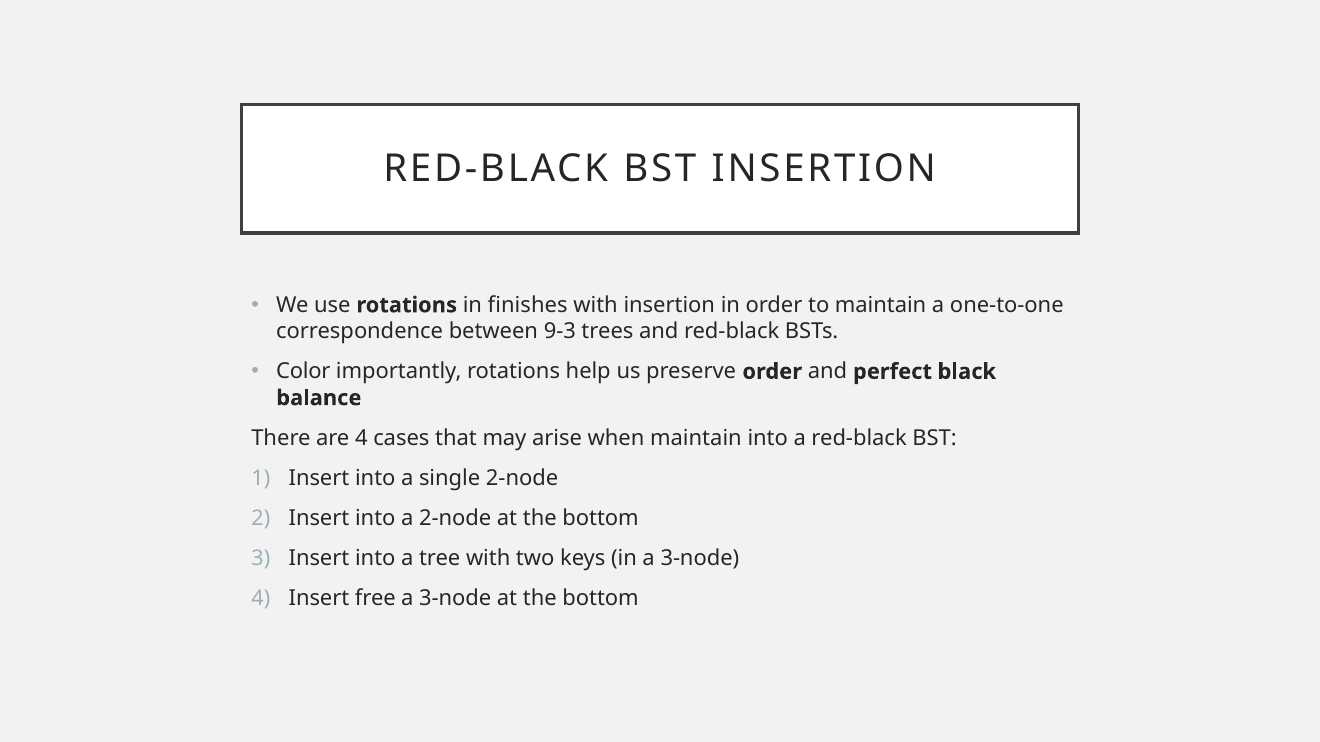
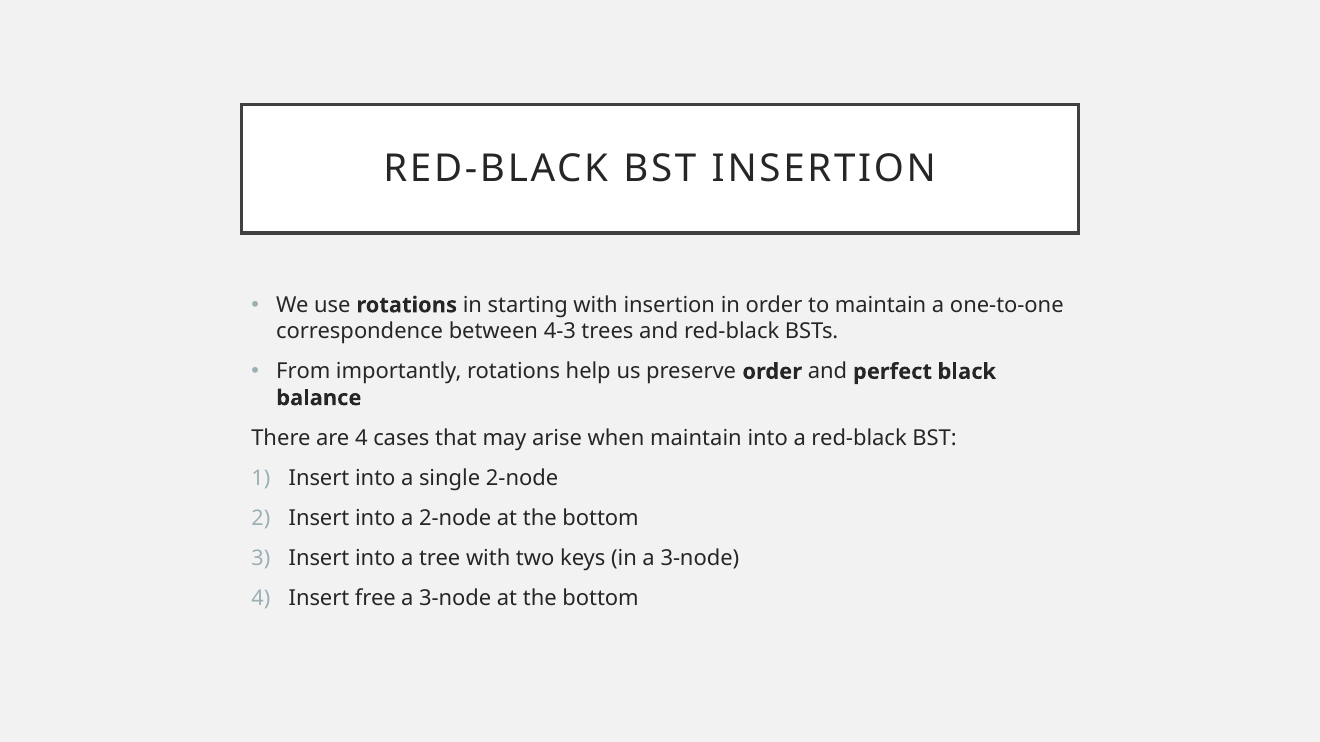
finishes: finishes -> starting
9-3: 9-3 -> 4-3
Color: Color -> From
